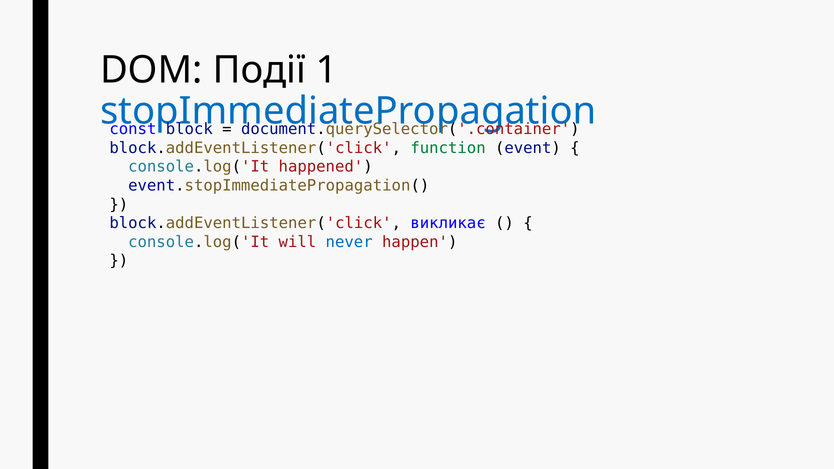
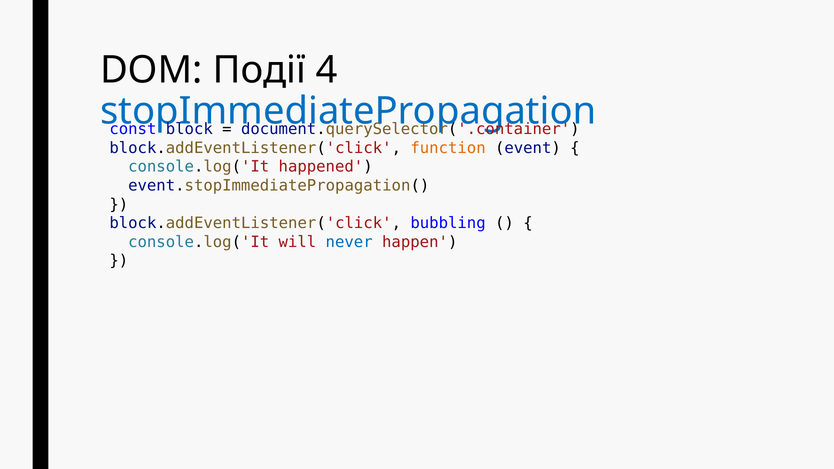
1: 1 -> 4
function colour: green -> orange
викликає: викликає -> bubbling
